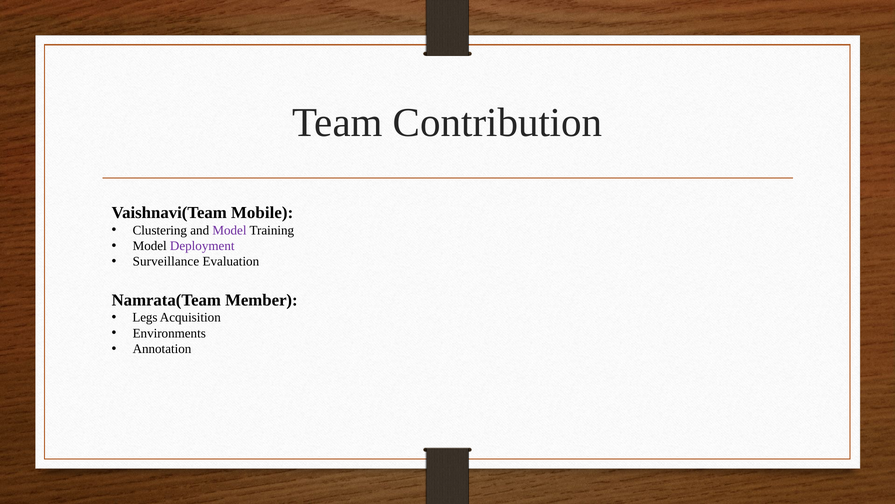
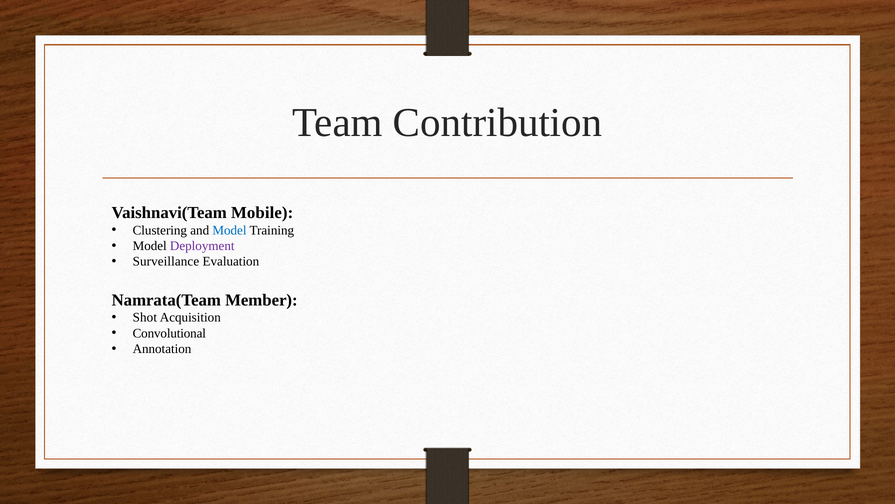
Model at (229, 230) colour: purple -> blue
Legs: Legs -> Shot
Environments: Environments -> Convolutional
